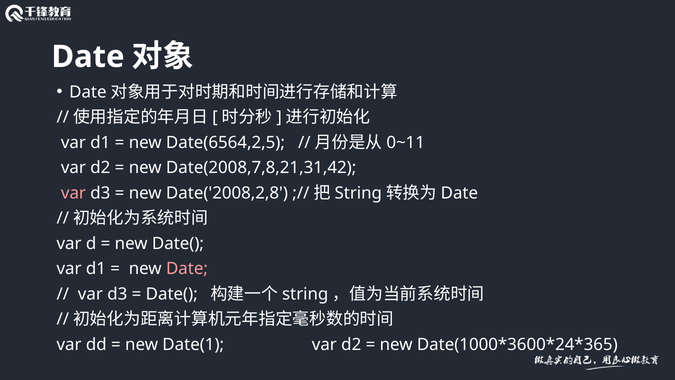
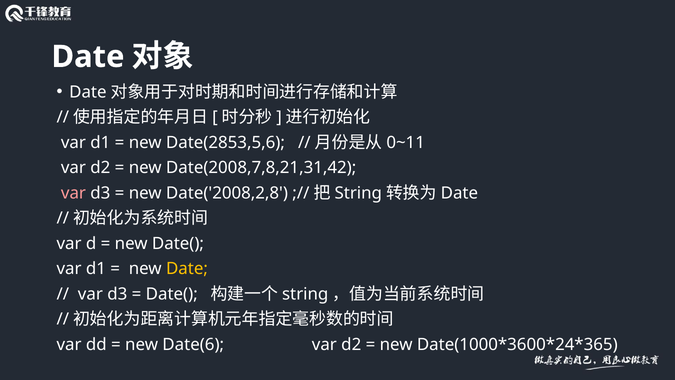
Date(6564,2,5: Date(6564,2,5 -> Date(2853,5,6
Date at (187, 269) colour: pink -> yellow
Date(1: Date(1 -> Date(6
